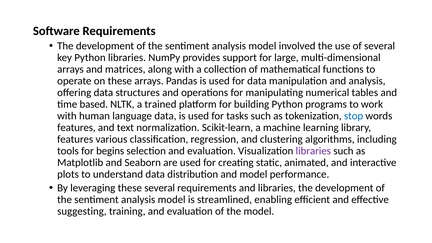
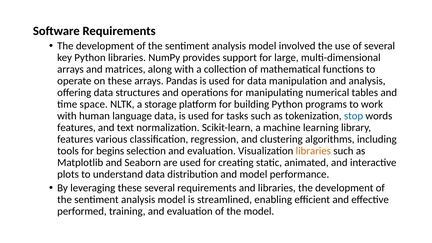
based: based -> space
trained: trained -> storage
libraries at (313, 151) colour: purple -> orange
suggesting: suggesting -> performed
